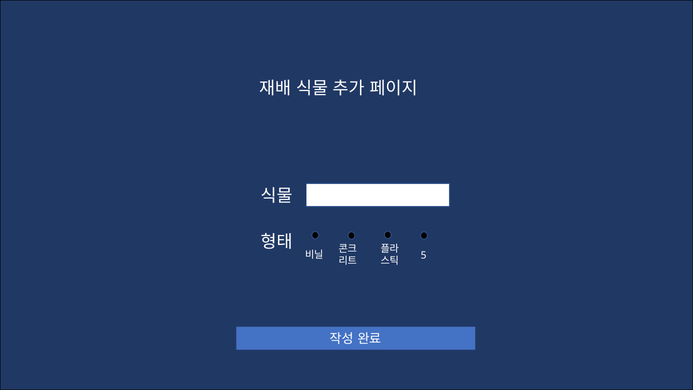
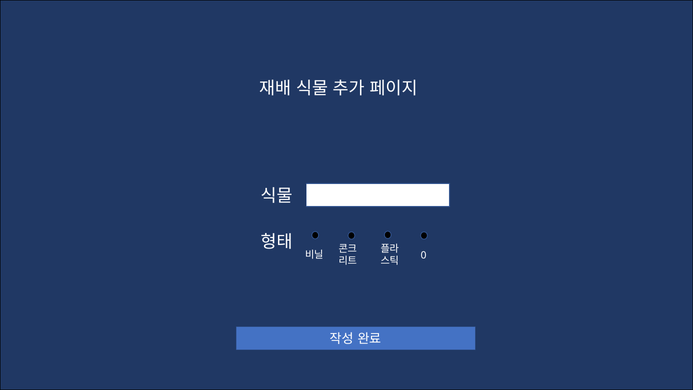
5: 5 -> 0
